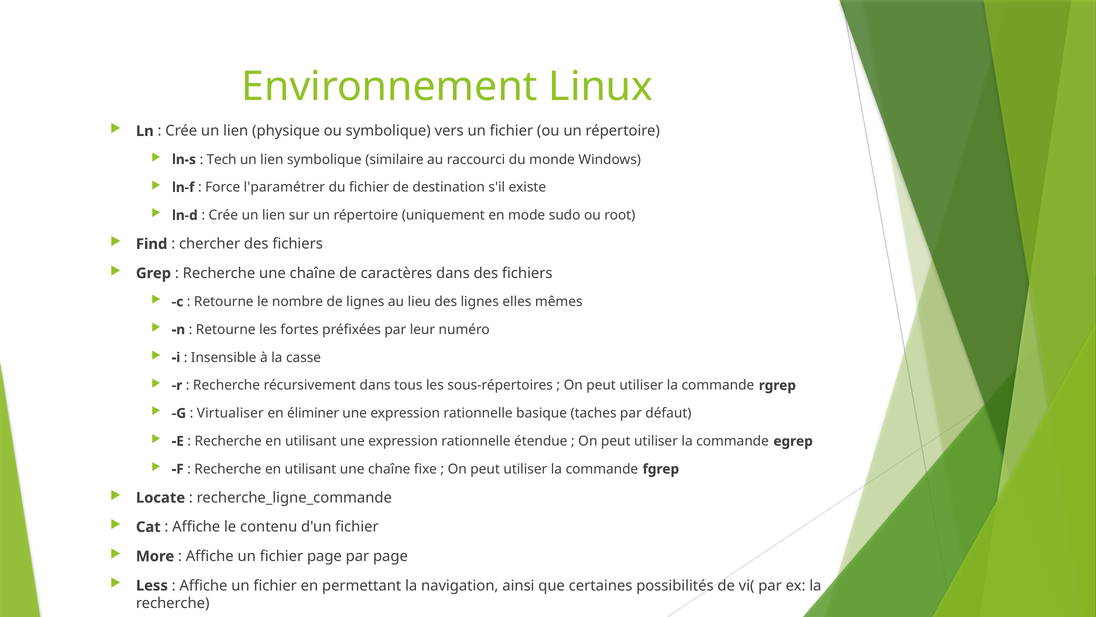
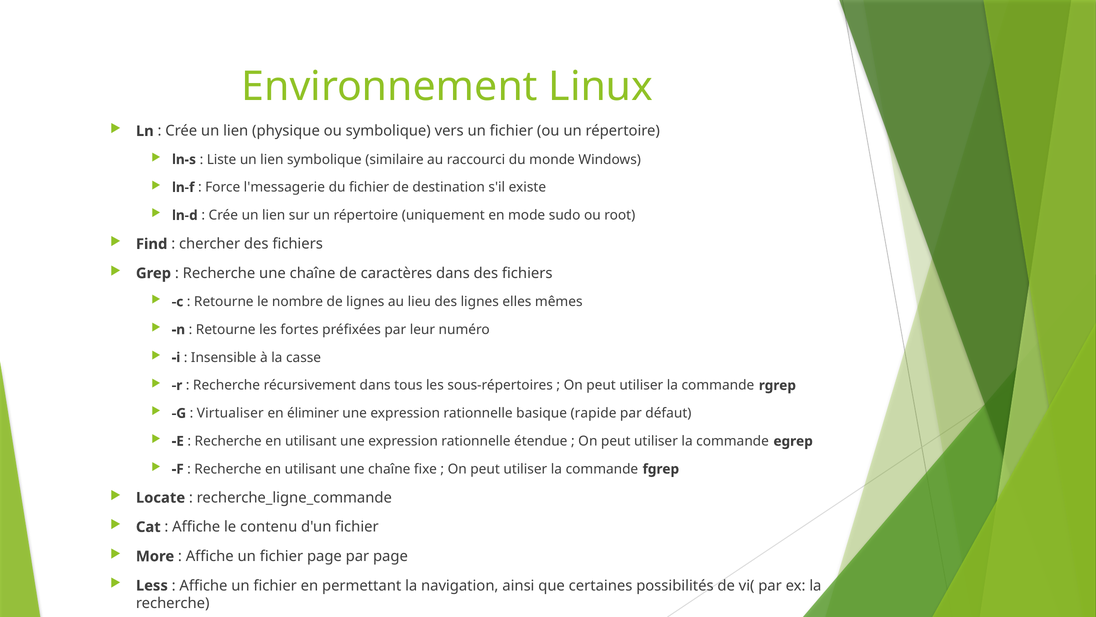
Tech: Tech -> Liste
l'paramétrer: l'paramétrer -> l'messagerie
taches: taches -> rapide
